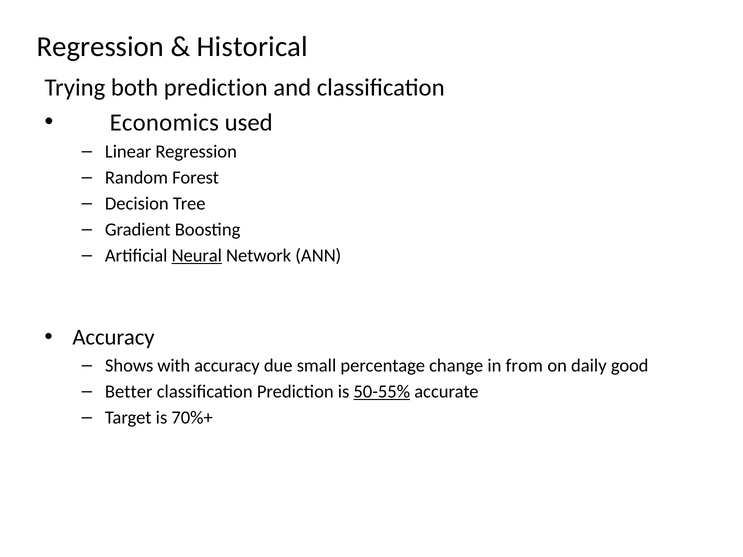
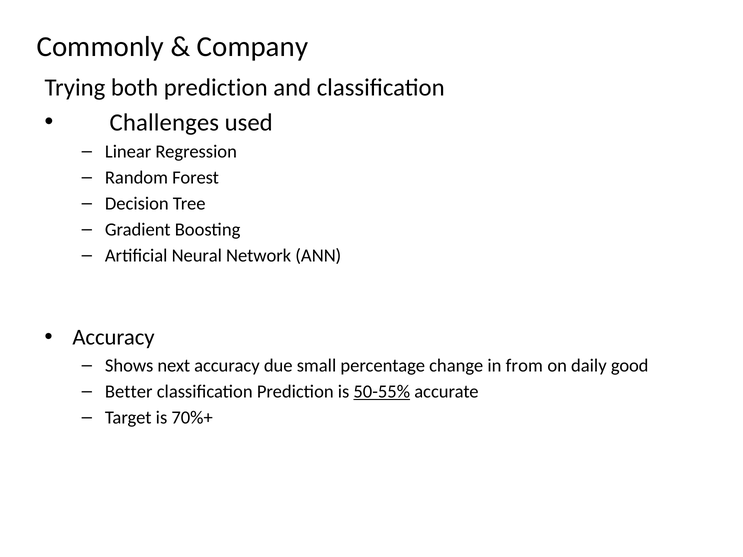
Regression at (100, 47): Regression -> Commonly
Historical: Historical -> Company
Economics: Economics -> Challenges
Neural underline: present -> none
with: with -> next
